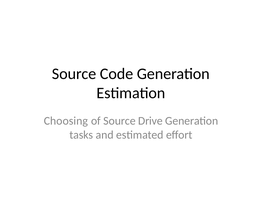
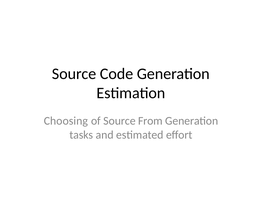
Drive: Drive -> From
